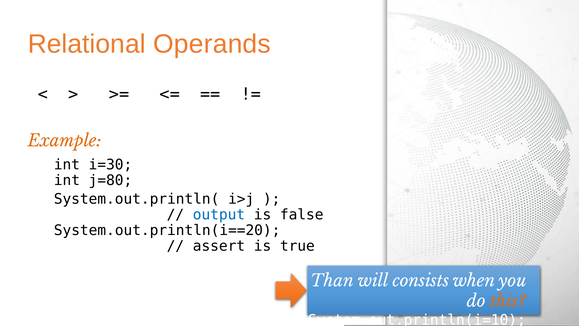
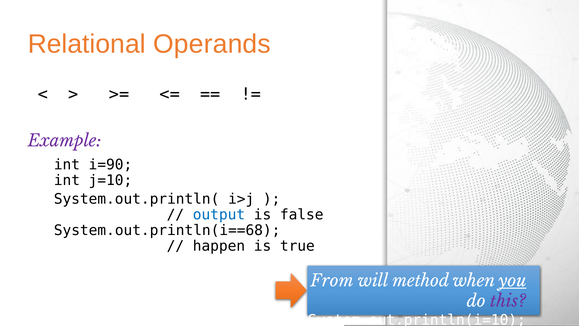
Example colour: orange -> purple
i=30: i=30 -> i=90
j=80: j=80 -> j=10
System.out.println(i==20: System.out.println(i==20 -> System.out.println(i==68
assert: assert -> happen
Than: Than -> From
consists: consists -> method
you underline: none -> present
this colour: orange -> purple
